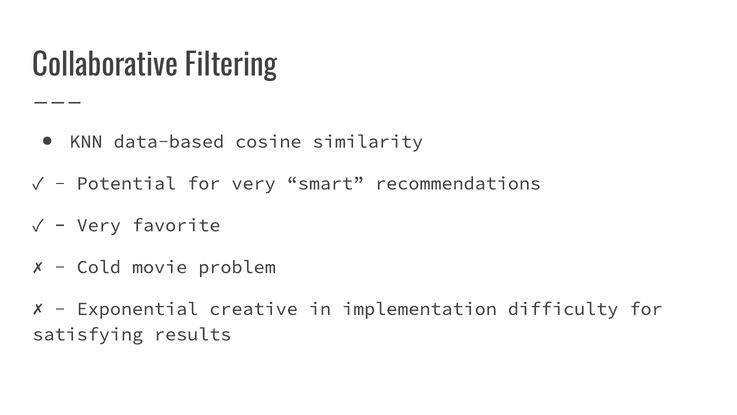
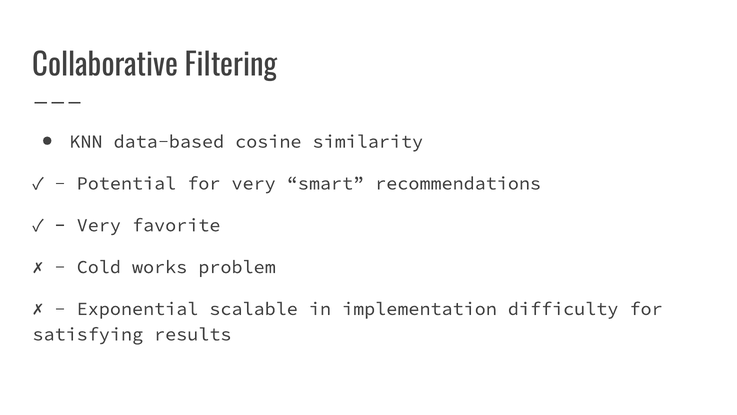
movie: movie -> works
creative: creative -> scalable
